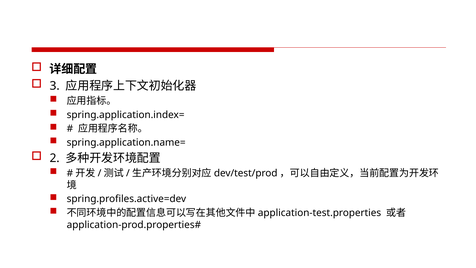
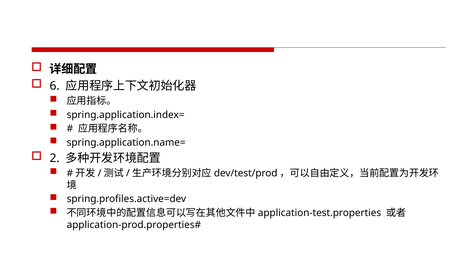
3: 3 -> 6
